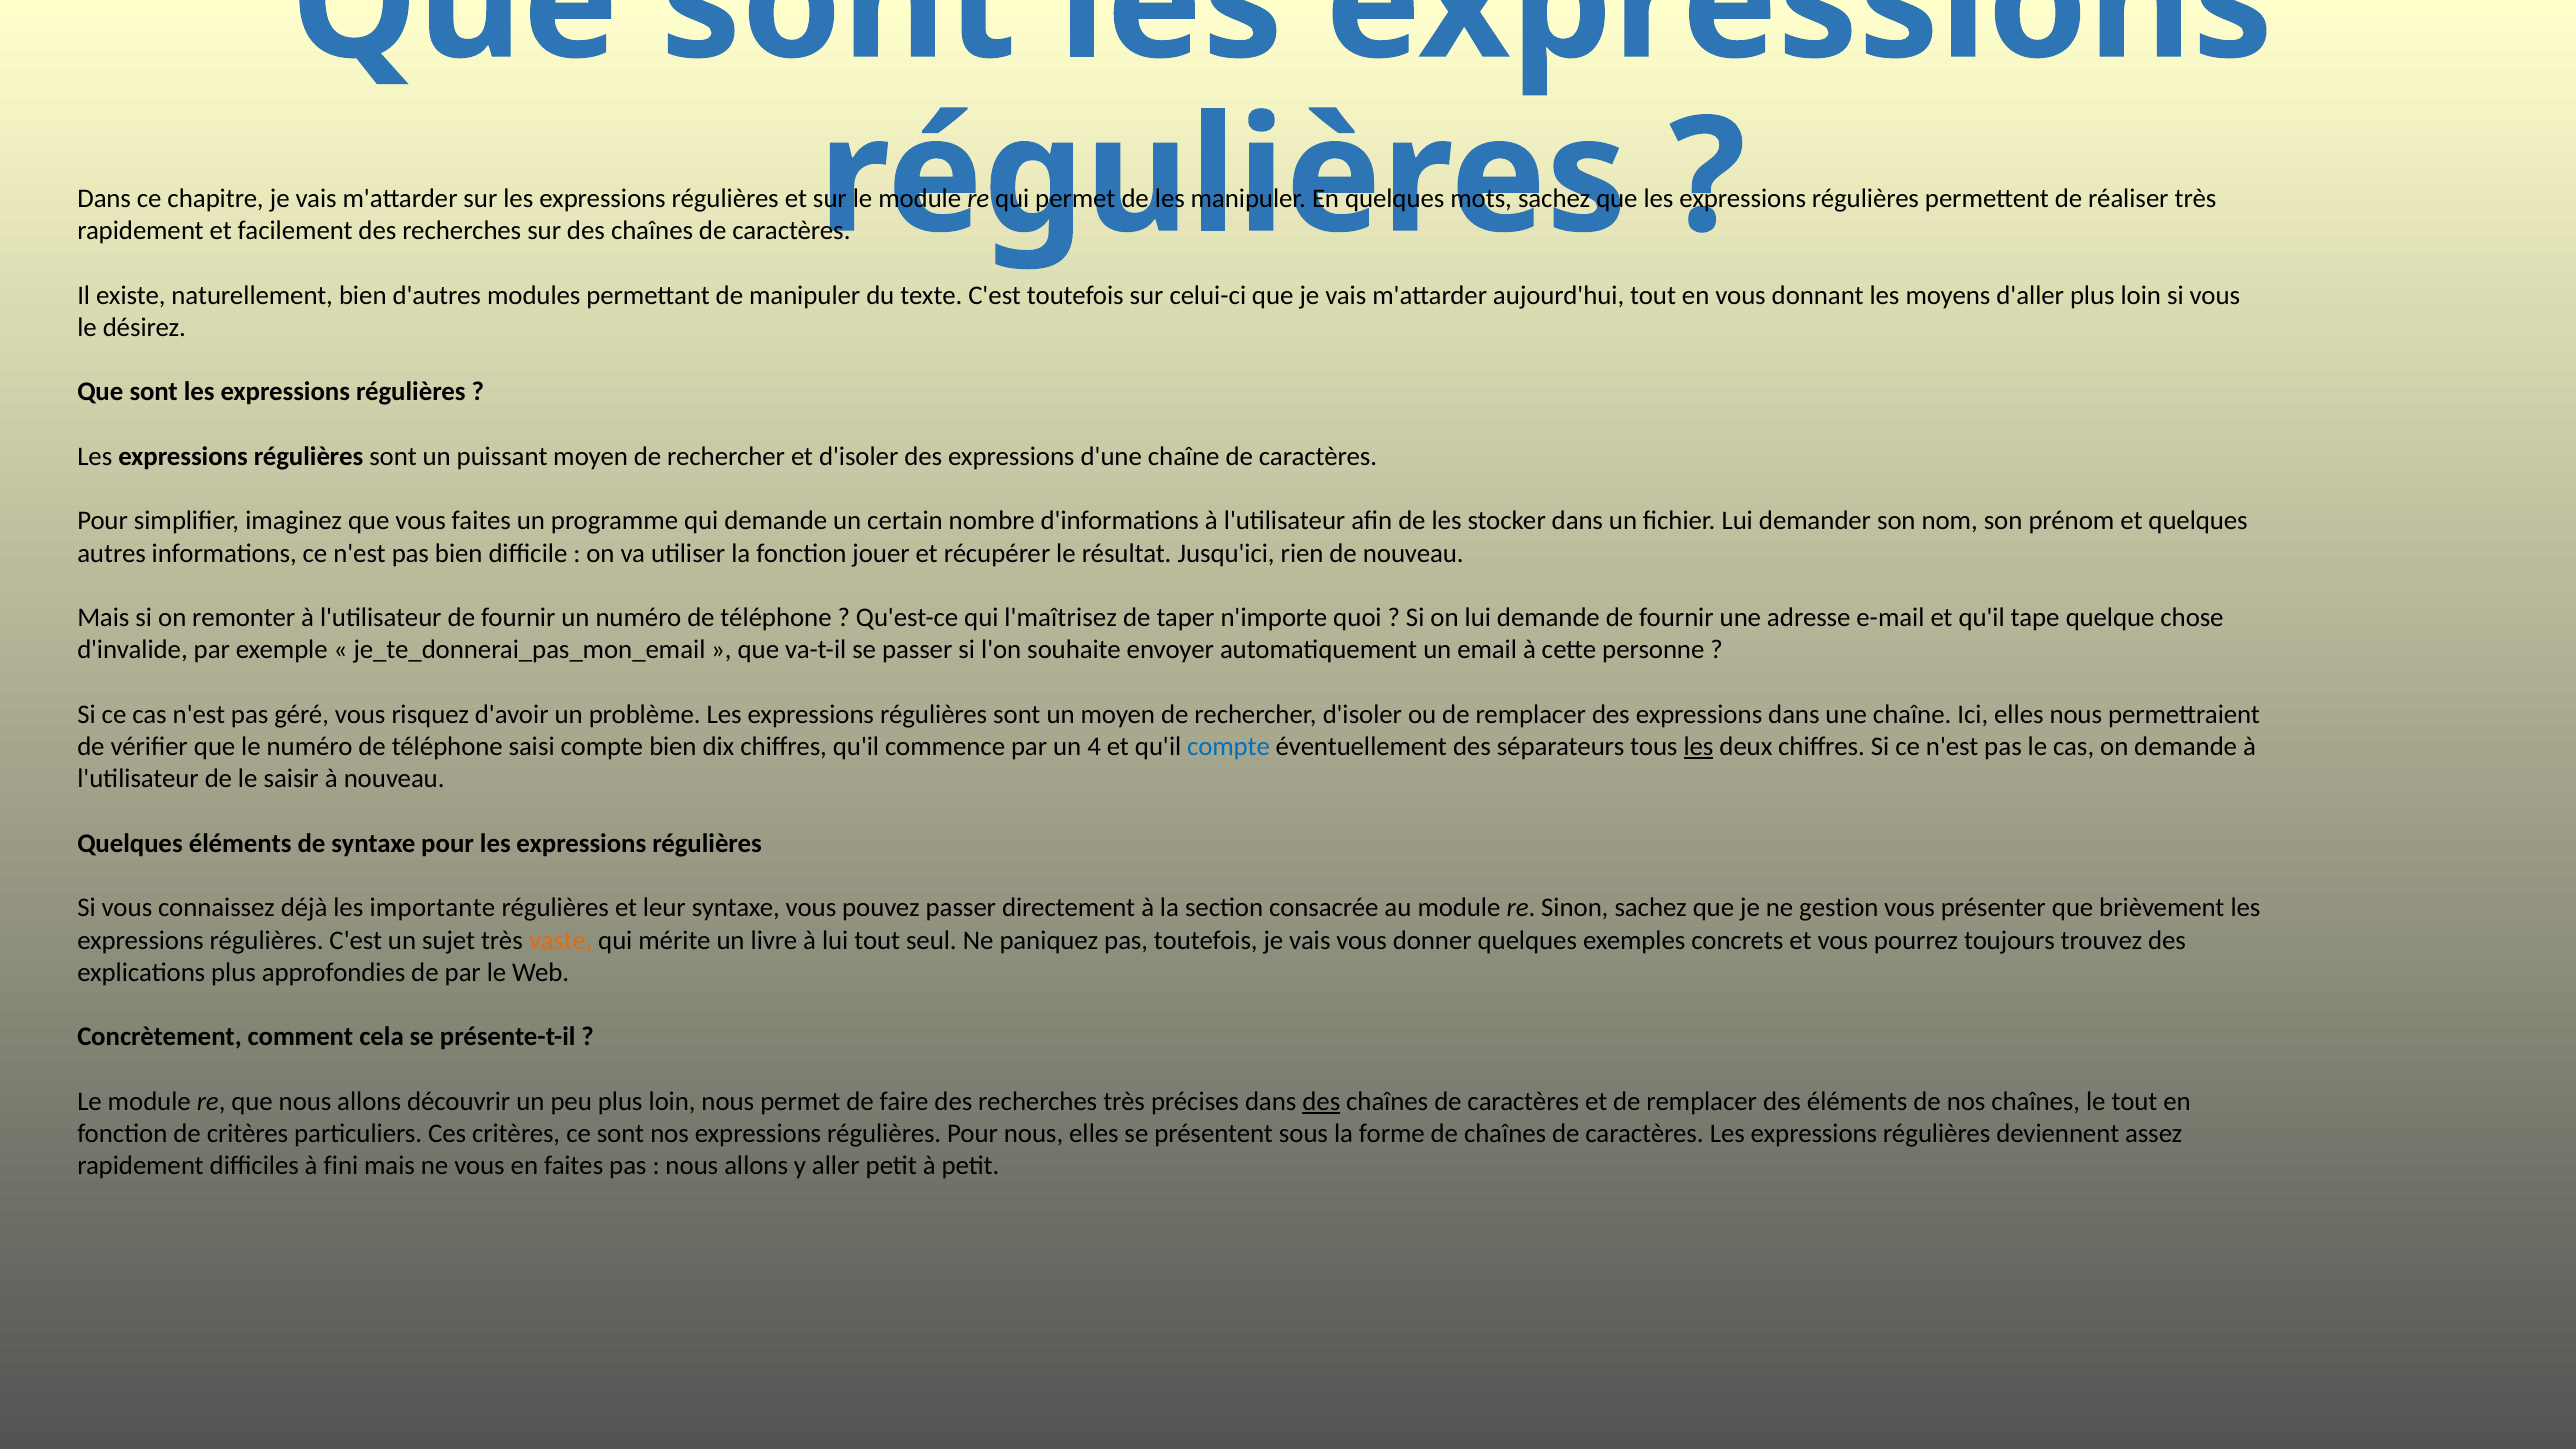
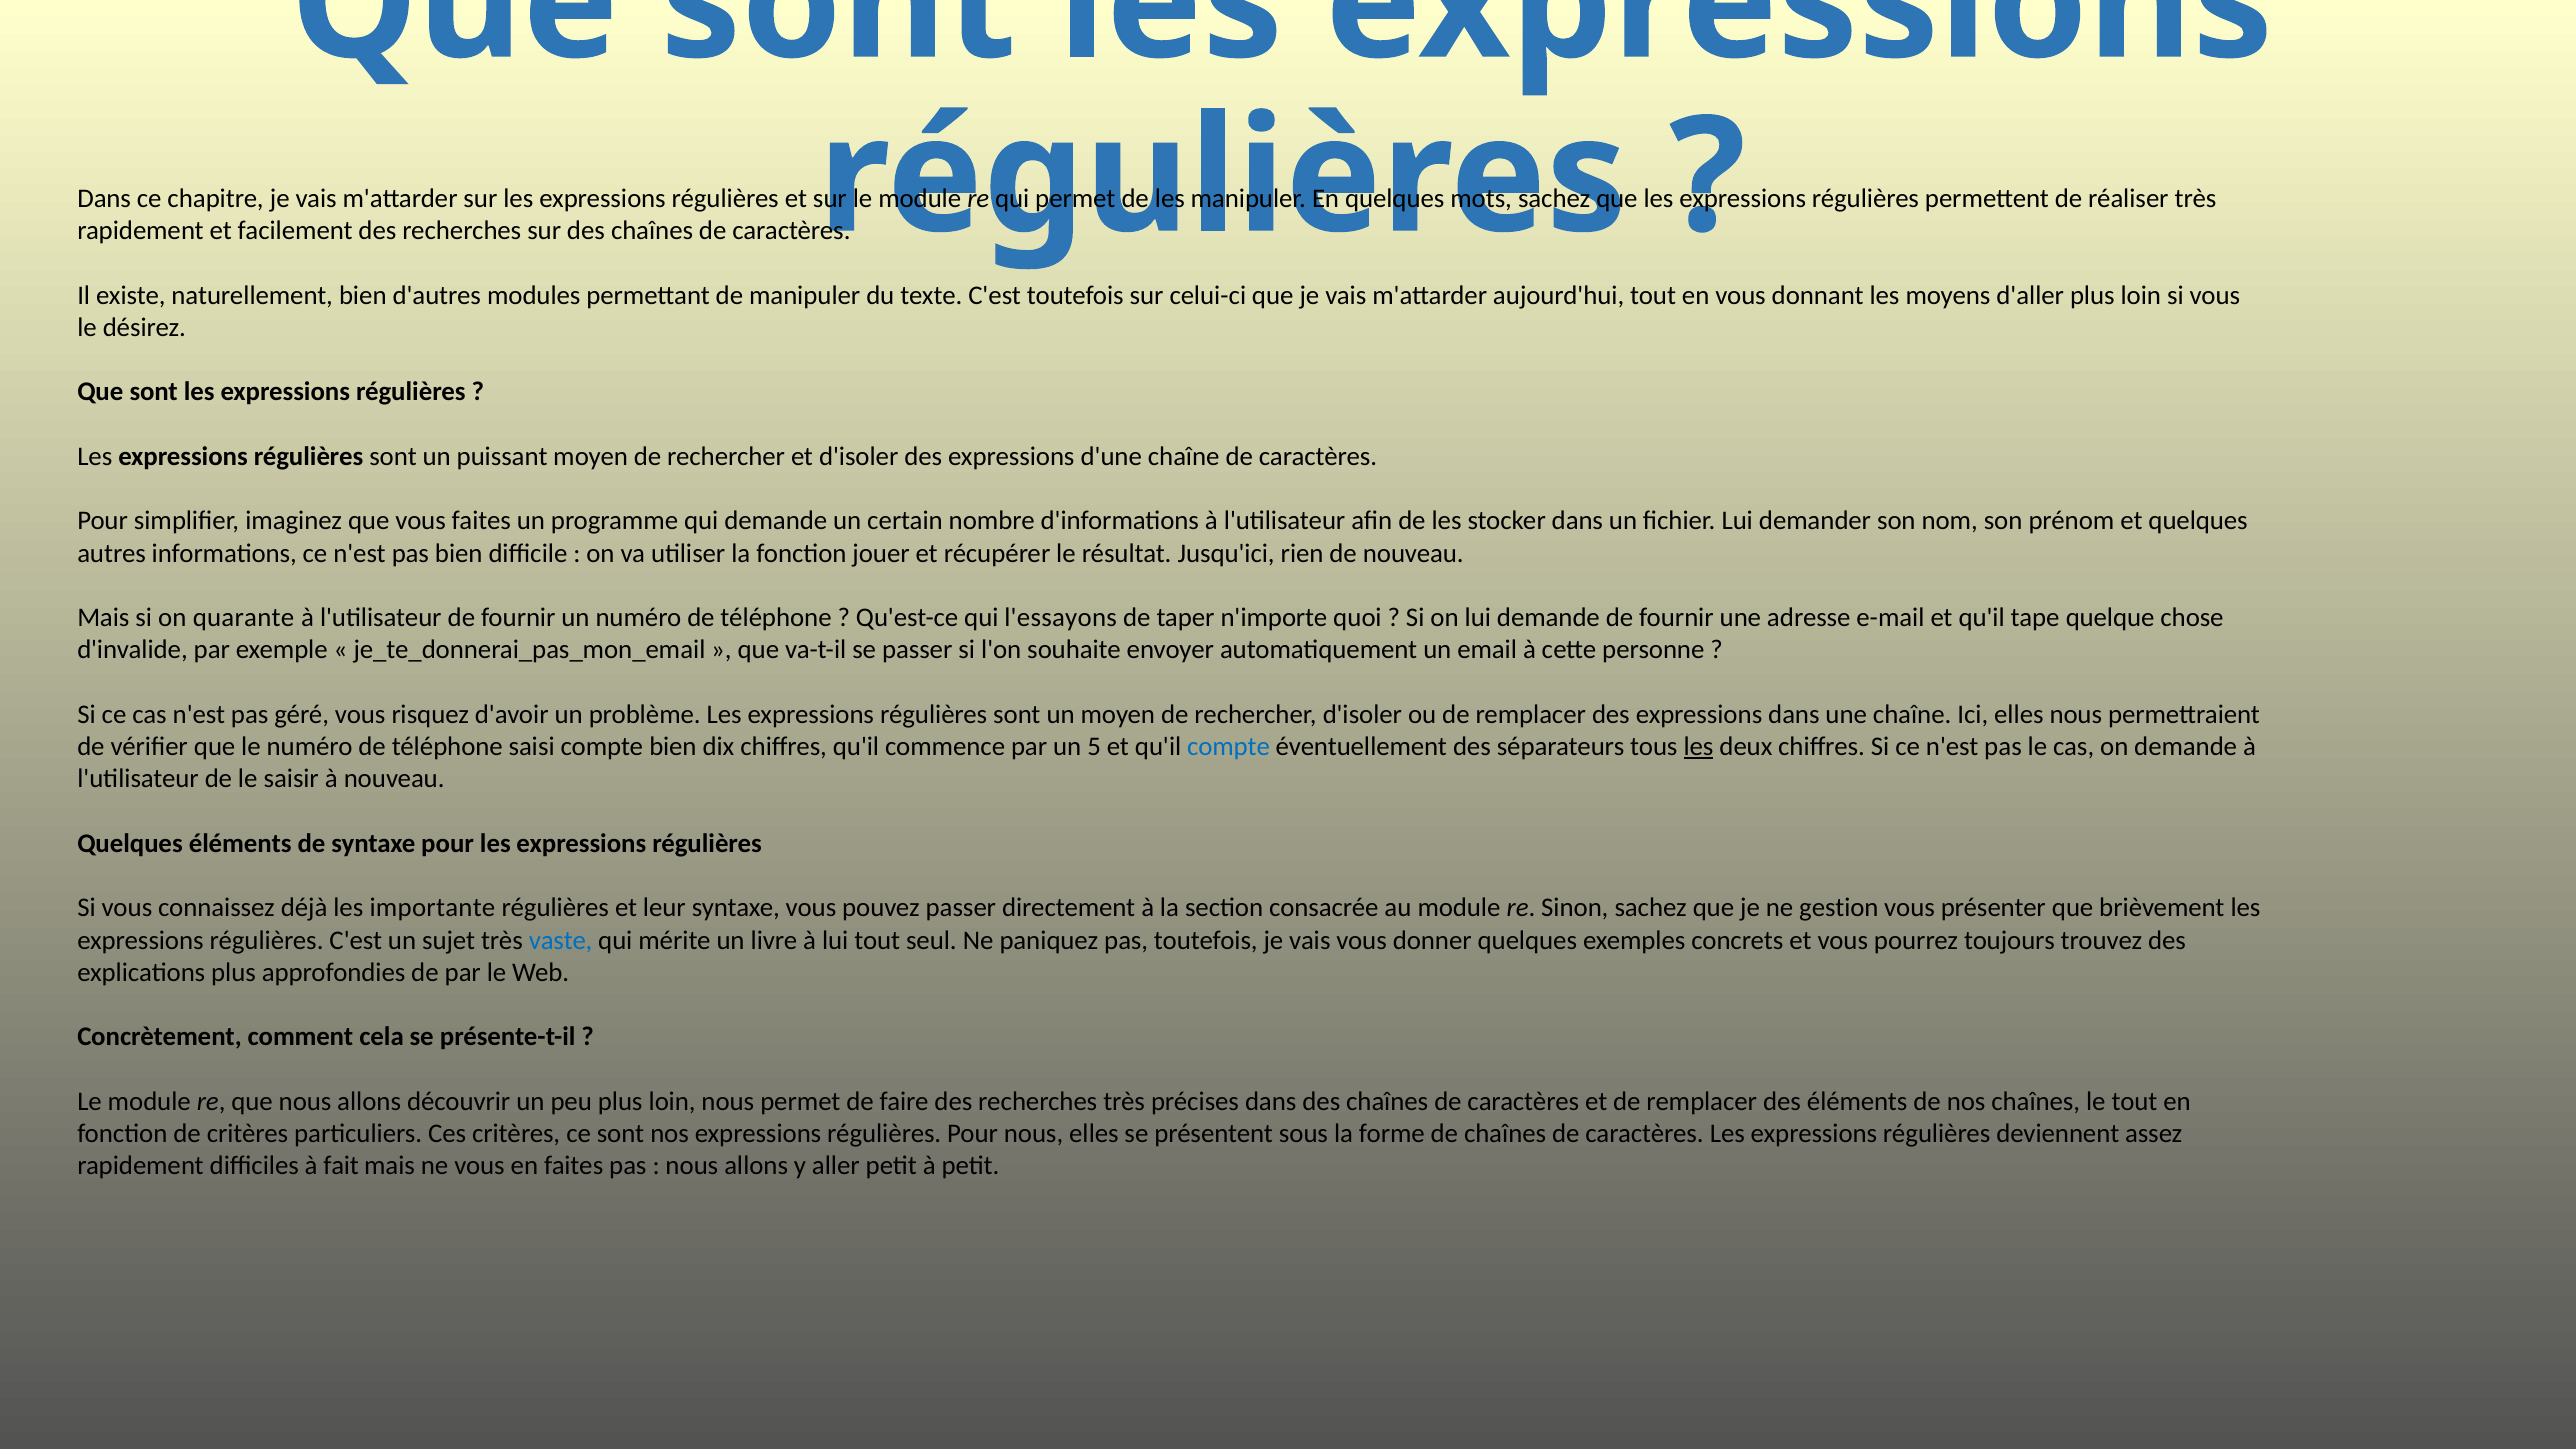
remonter: remonter -> quarante
l'maîtrisez: l'maîtrisez -> l'essayons
4: 4 -> 5
vaste colour: orange -> blue
des at (1321, 1101) underline: present -> none
fini: fini -> fait
